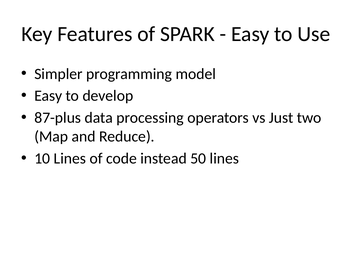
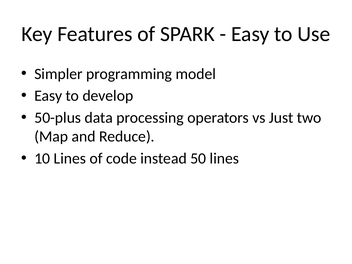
87-plus: 87-plus -> 50-plus
